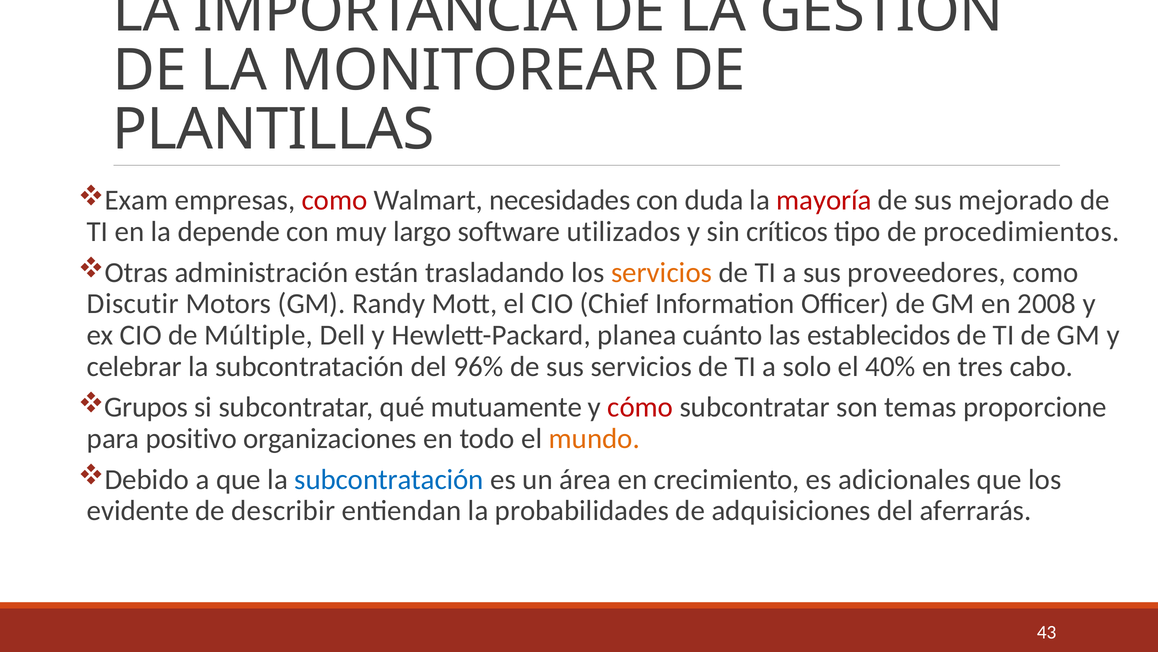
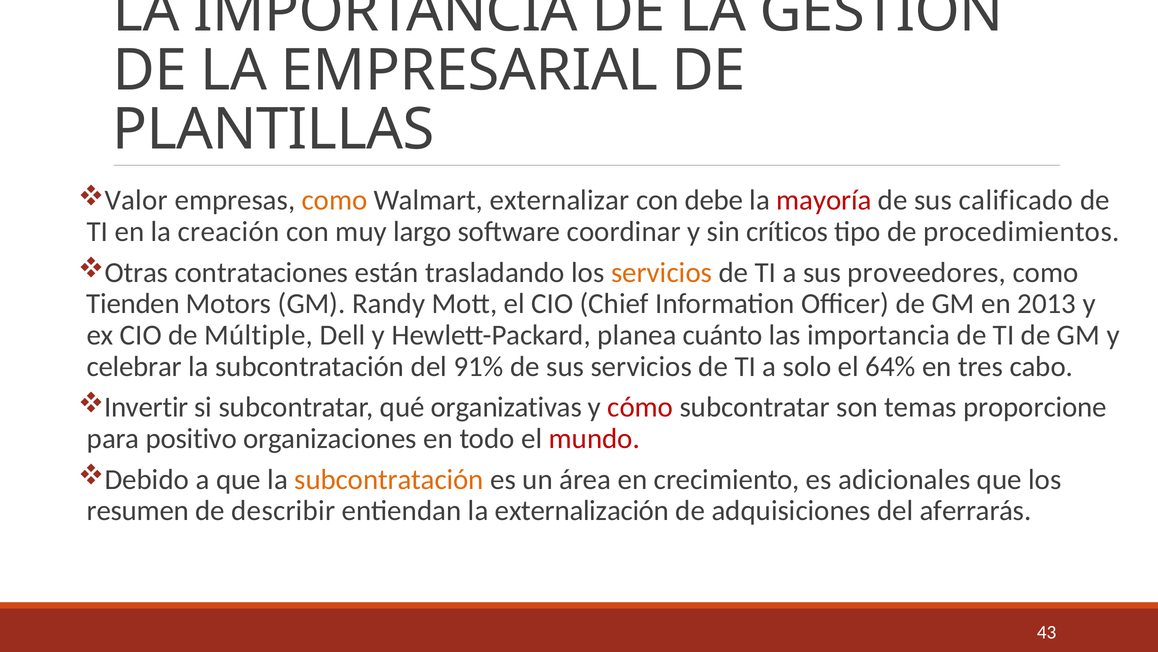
MONITOREAR: MONITOREAR -> EMPRESARIAL
Exam: Exam -> Valor
como at (335, 200) colour: red -> orange
necesidades: necesidades -> externalizar
duda: duda -> debe
mejorado: mejorado -> calificado
depende: depende -> creación
utilizados: utilizados -> coordinar
administración: administración -> contrataciones
Discutir: Discutir -> Tienden
2008: 2008 -> 2013
las establecidos: establecidos -> importancia
96%: 96% -> 91%
40%: 40% -> 64%
Grupos: Grupos -> Invertir
mutuamente: mutuamente -> organizativas
mundo colour: orange -> red
subcontratación at (389, 479) colour: blue -> orange
evidente: evidente -> resumen
probabilidades: probabilidades -> externalización
